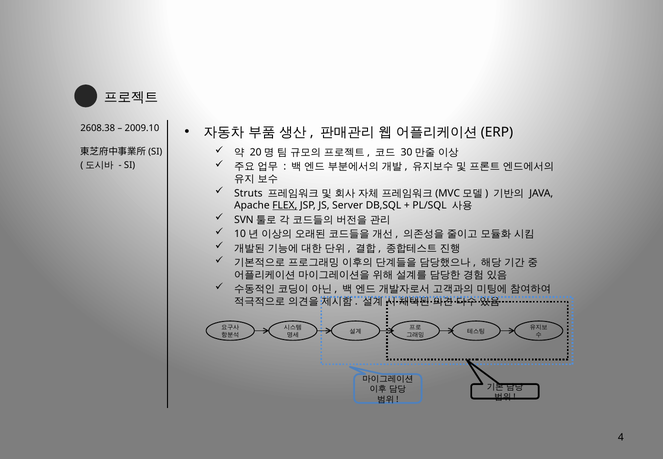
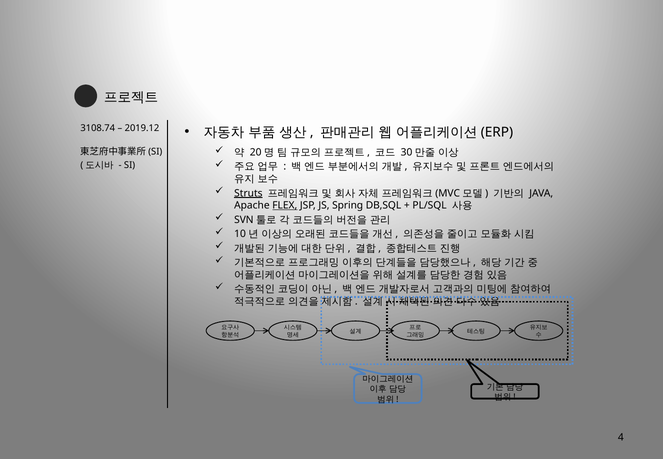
2608.38: 2608.38 -> 3108.74
2009.10: 2009.10 -> 2019.12
Struts underline: none -> present
Server: Server -> Spring
